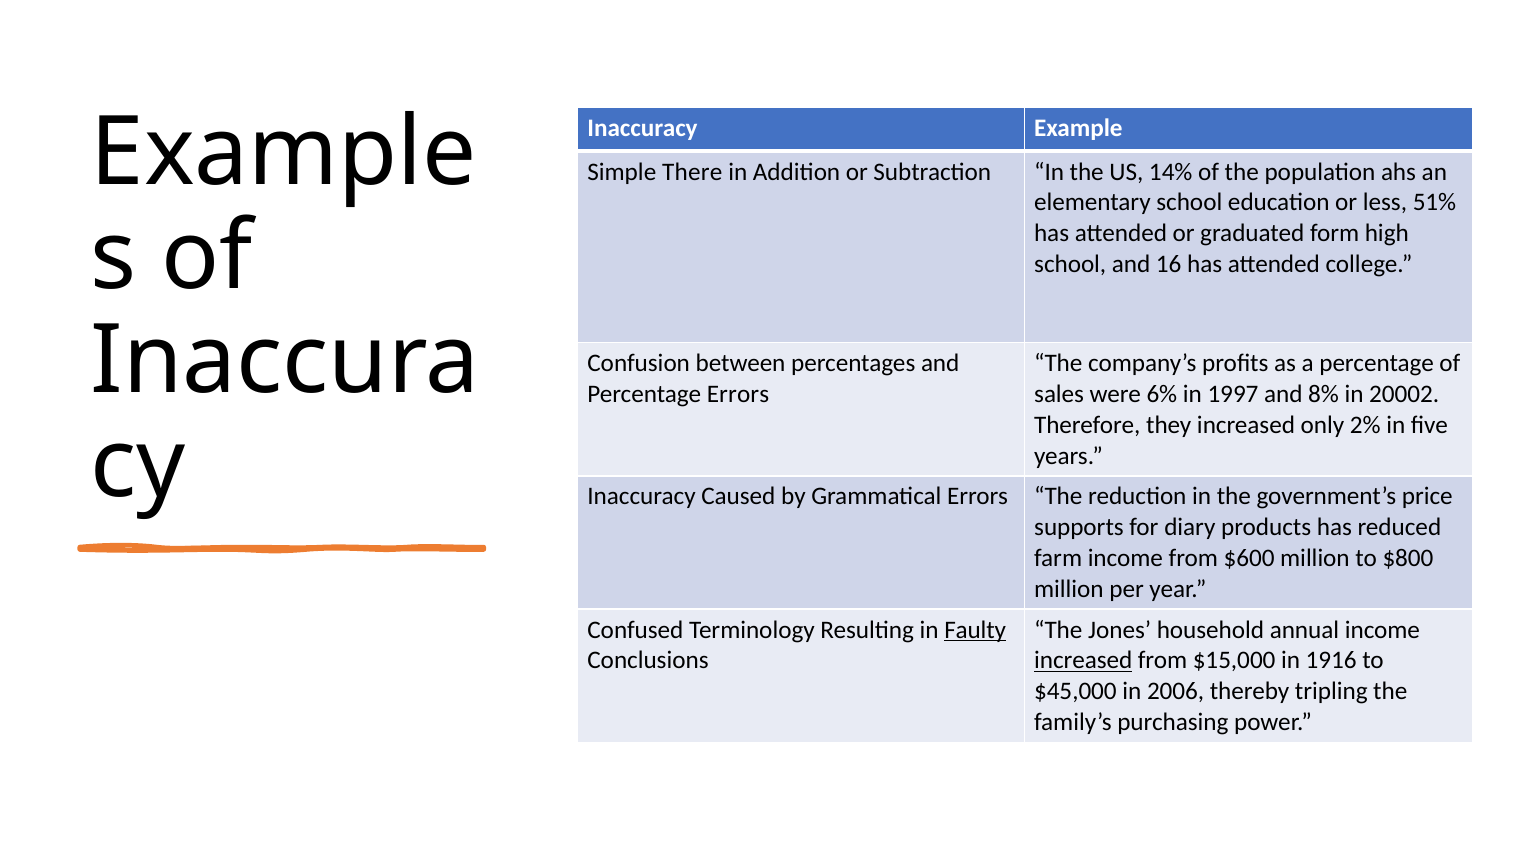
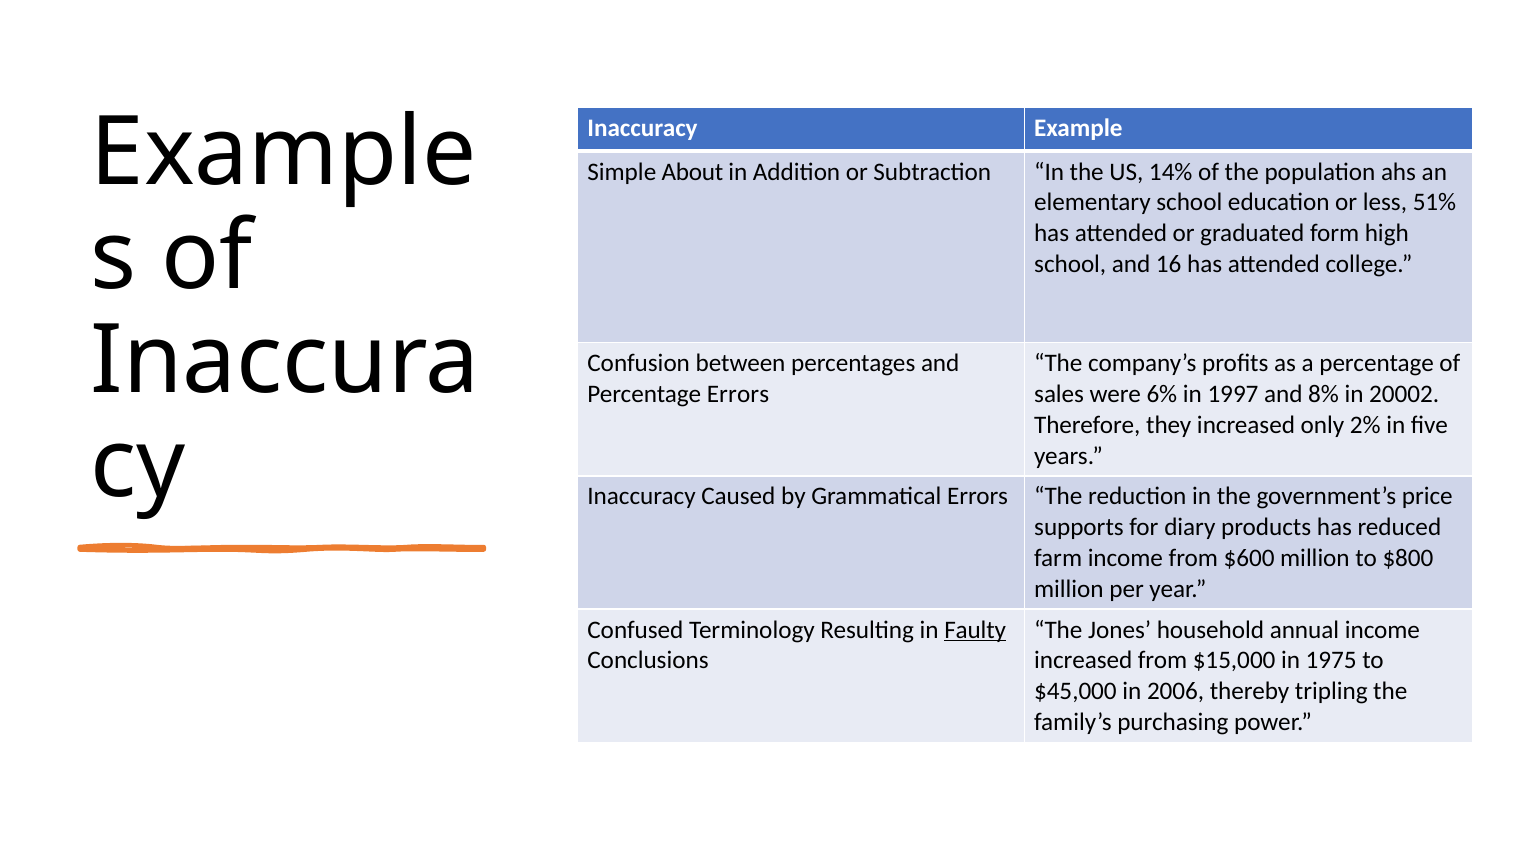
There: There -> About
increased at (1083, 661) underline: present -> none
1916: 1916 -> 1975
